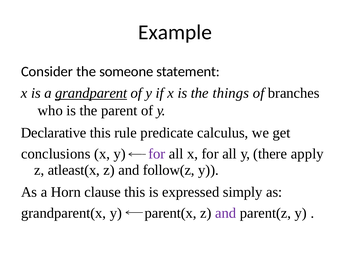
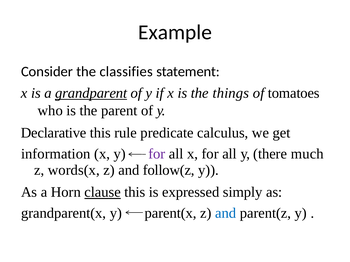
someone: someone -> classifies
branches: branches -> tomatoes
conclusions: conclusions -> information
apply: apply -> much
atleast(x: atleast(x -> words(x
clause underline: none -> present
and at (226, 214) colour: purple -> blue
